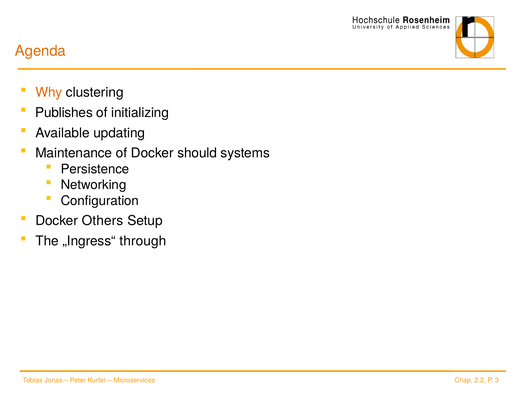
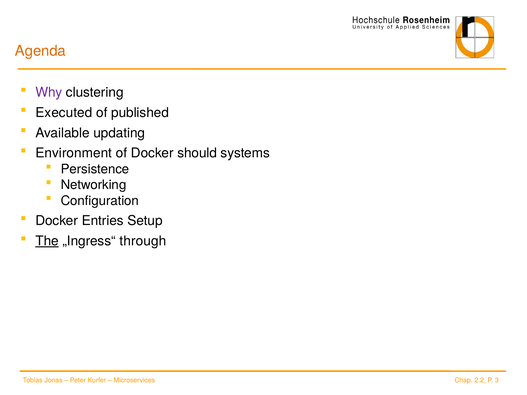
Why colour: orange -> purple
Publishes: Publishes -> Executed
initializing: initializing -> published
Maintenance: Maintenance -> Environment
Others: Others -> Entries
The underline: none -> present
